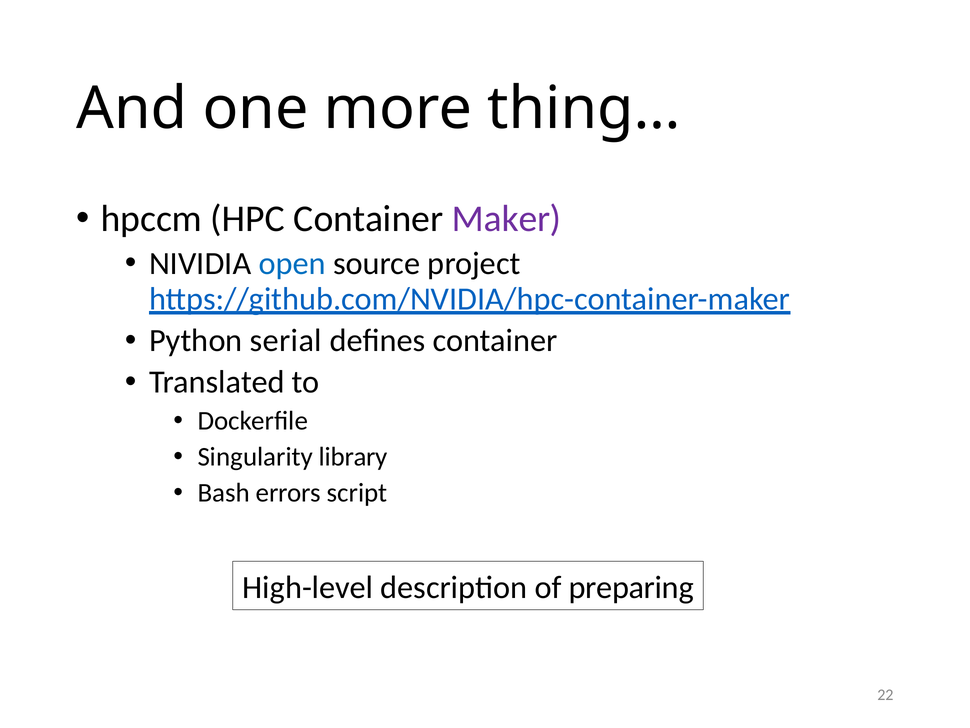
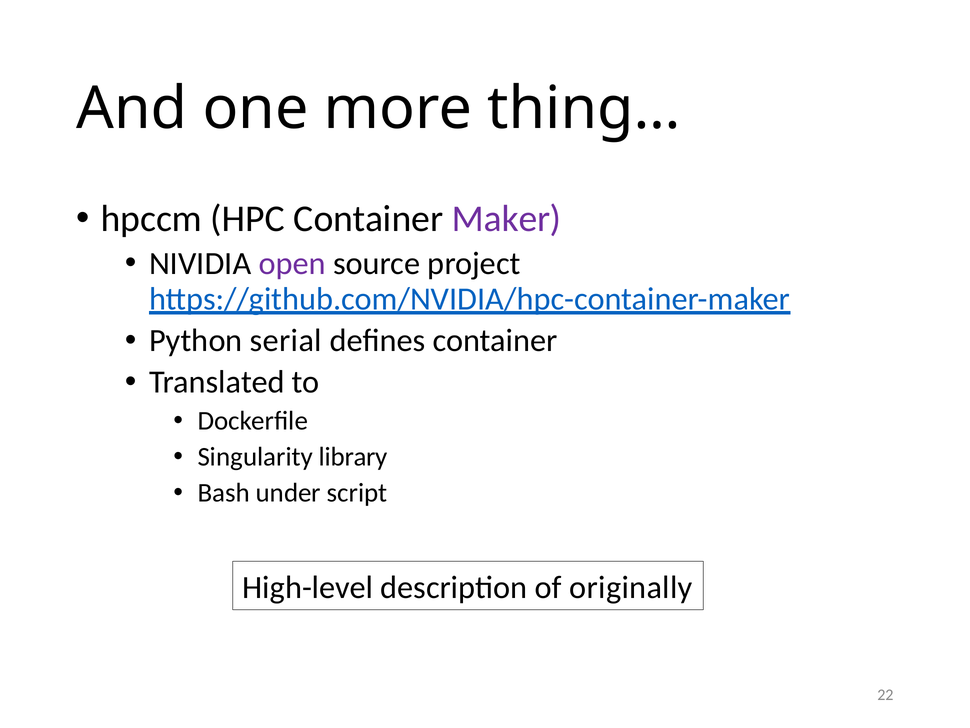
open colour: blue -> purple
errors: errors -> under
preparing: preparing -> originally
